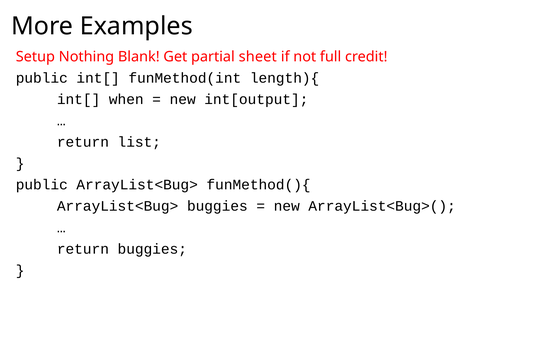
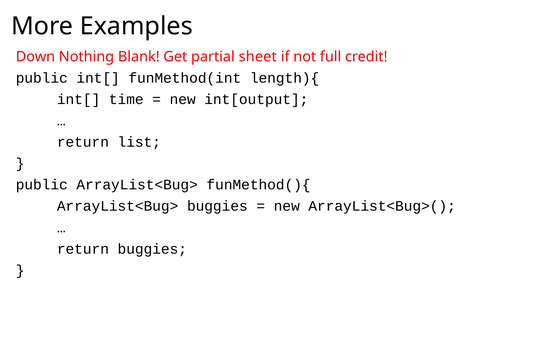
Setup: Setup -> Down
when: when -> time
